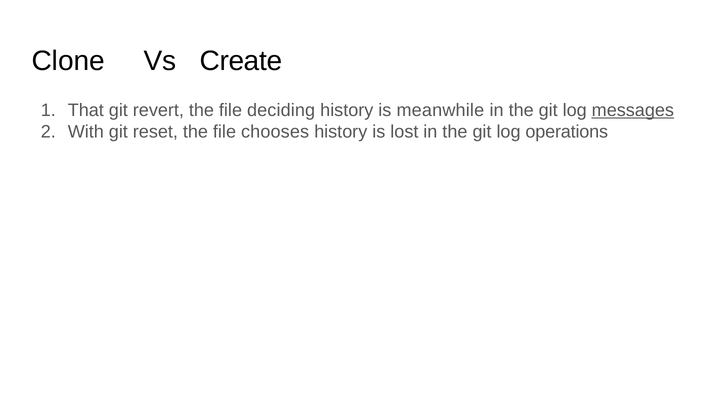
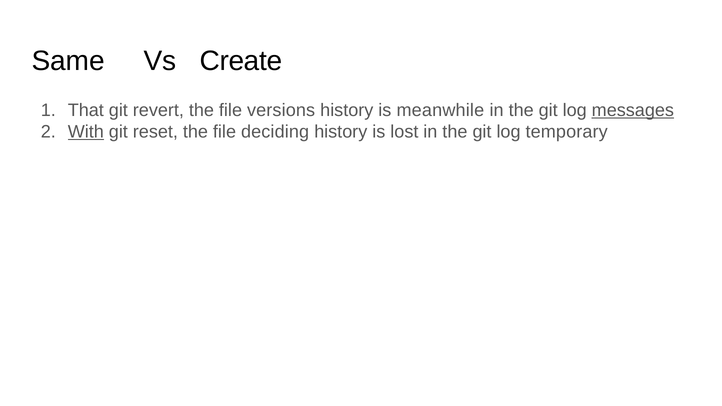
Clone: Clone -> Same
deciding: deciding -> versions
With underline: none -> present
chooses: chooses -> deciding
operations: operations -> temporary
